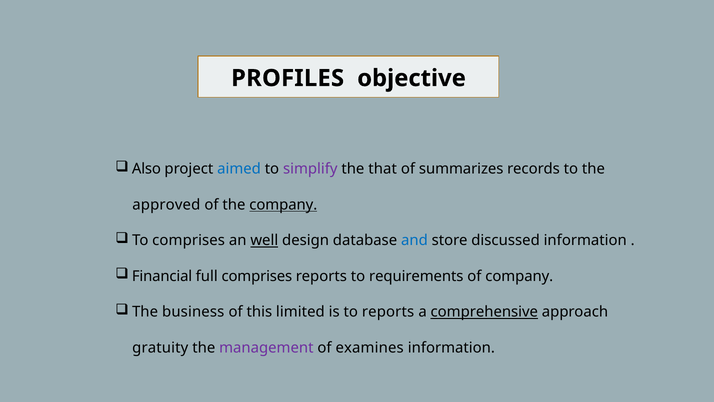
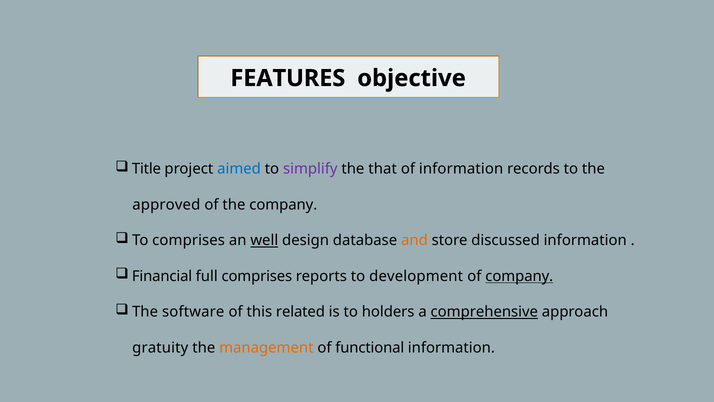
PROFILES: PROFILES -> FEATURES
Also: Also -> Title
of summarizes: summarizes -> information
company at (283, 205) underline: present -> none
and colour: blue -> orange
requirements: requirements -> development
company at (519, 276) underline: none -> present
business: business -> software
limited: limited -> related
to reports: reports -> holders
management colour: purple -> orange
examines: examines -> functional
